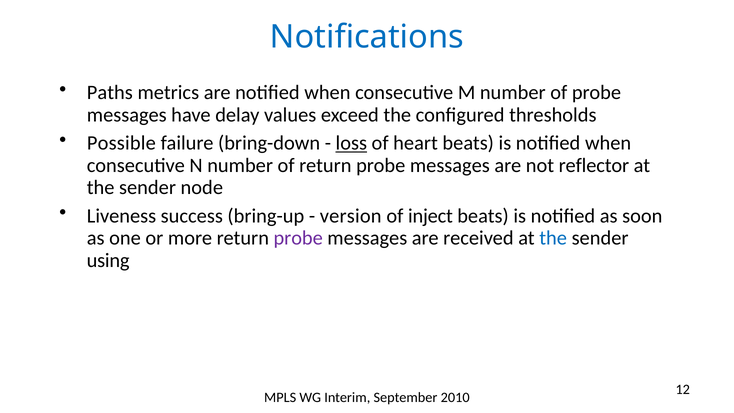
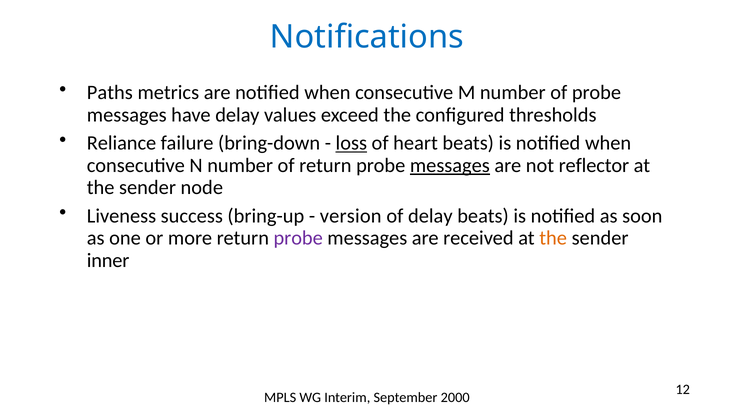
Possible: Possible -> Reliance
messages at (450, 165) underline: none -> present
of inject: inject -> delay
the at (553, 238) colour: blue -> orange
using: using -> inner
2010: 2010 -> 2000
